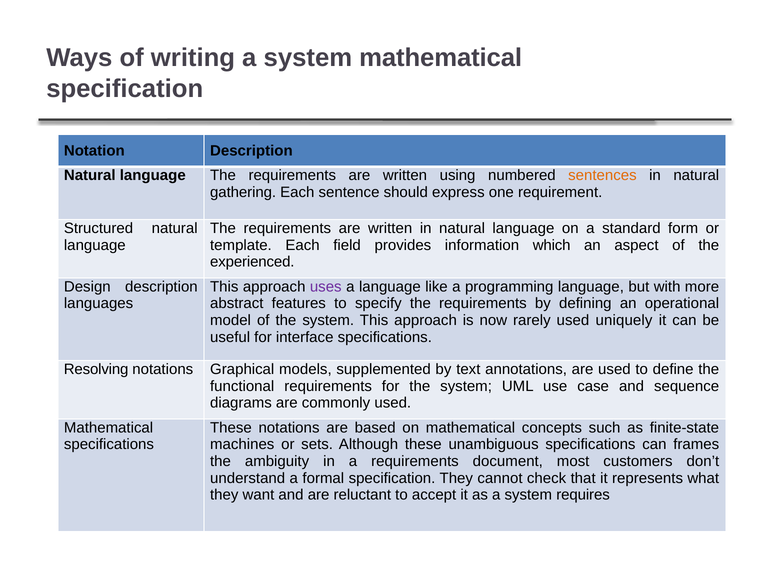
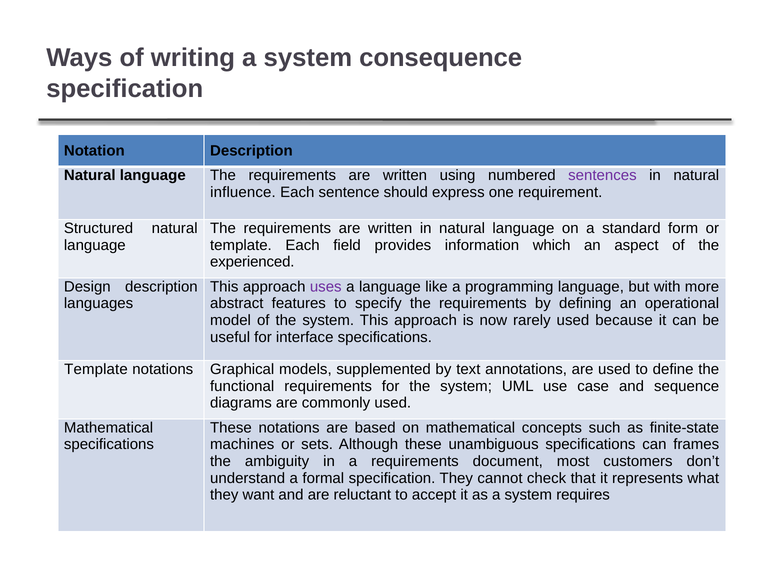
system mathematical: mathematical -> consequence
sentences colour: orange -> purple
gathering: gathering -> influence
uniquely: uniquely -> because
Resolving at (96, 370): Resolving -> Template
